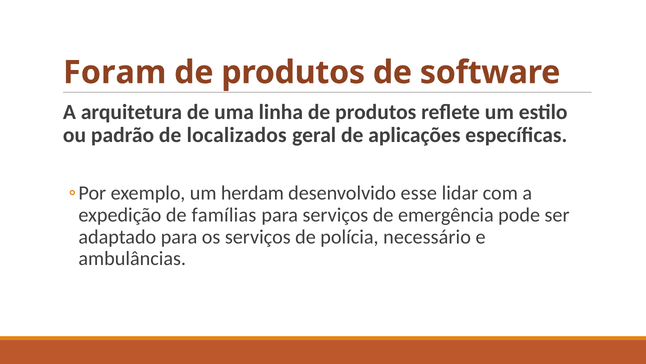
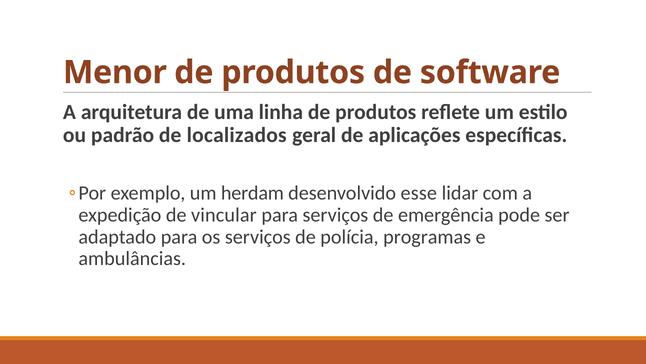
Foram: Foram -> Menor
famílias: famílias -> vincular
necessário: necessário -> programas
